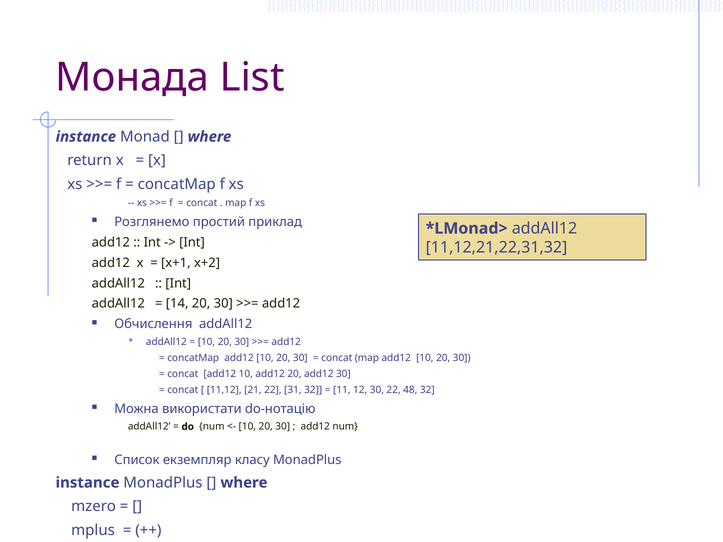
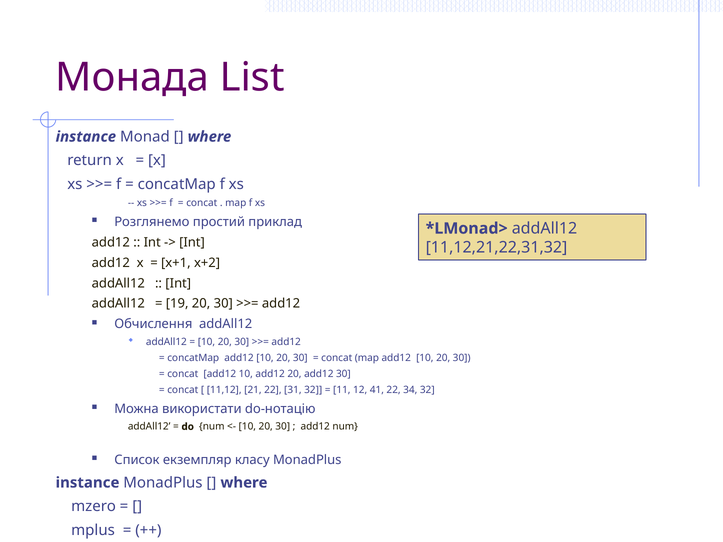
14: 14 -> 19
12 30: 30 -> 41
48: 48 -> 34
